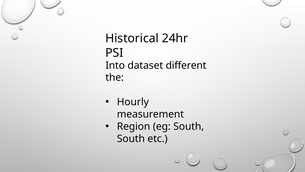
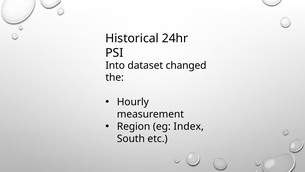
different: different -> changed
eg South: South -> Index
